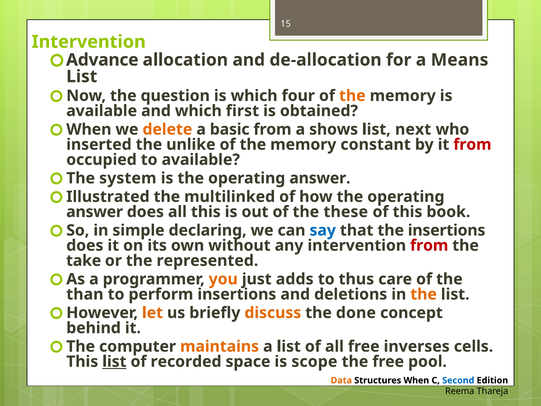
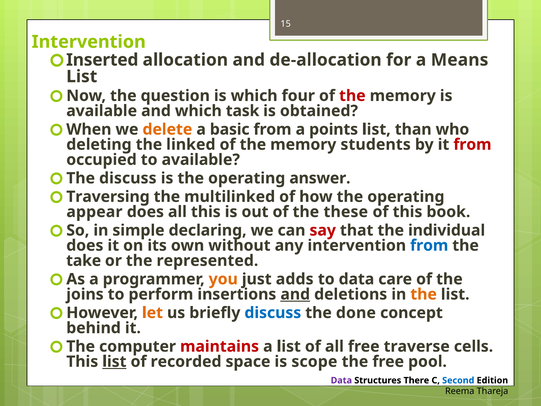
Advance: Advance -> Inserted
the at (352, 96) colour: orange -> red
first: first -> task
shows: shows -> points
next: next -> than
inserted: inserted -> deleting
unlike: unlike -> linked
constant: constant -> students
The system: system -> discuss
Illustrated: Illustrated -> Traversing
answer at (95, 212): answer -> appear
say colour: blue -> red
the insertions: insertions -> individual
from at (429, 245) colour: red -> blue
to thus: thus -> data
than: than -> joins
and at (295, 294) underline: none -> present
discuss at (273, 313) colour: orange -> blue
maintains colour: orange -> red
inverses: inverses -> traverse
Data at (341, 380) colour: orange -> purple
Structures When: When -> There
